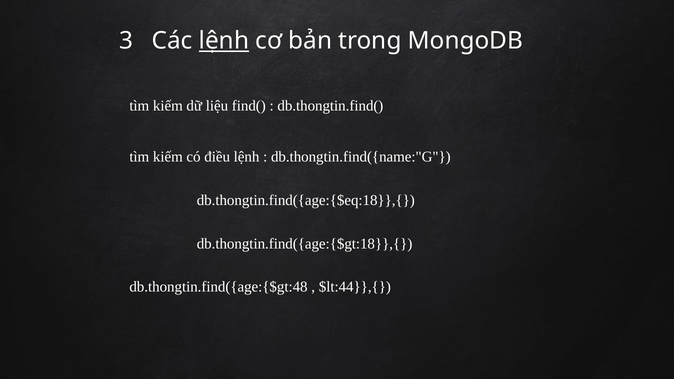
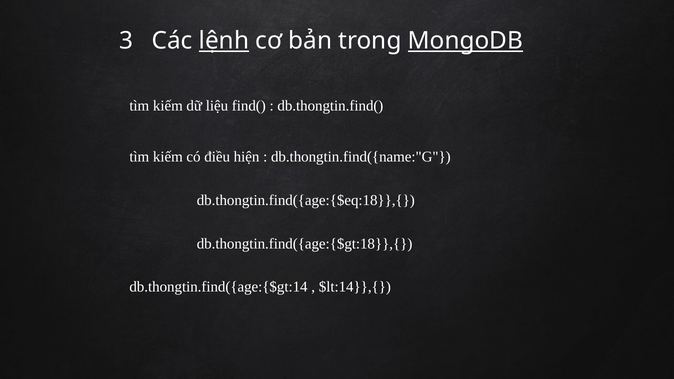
MongoDB underline: none -> present
điều lệnh: lệnh -> hiện
db.thongtin.find({age:{$gt:48: db.thongtin.find({age:{$gt:48 -> db.thongtin.find({age:{$gt:14
$lt:44}},{: $lt:44}},{ -> $lt:14}},{
